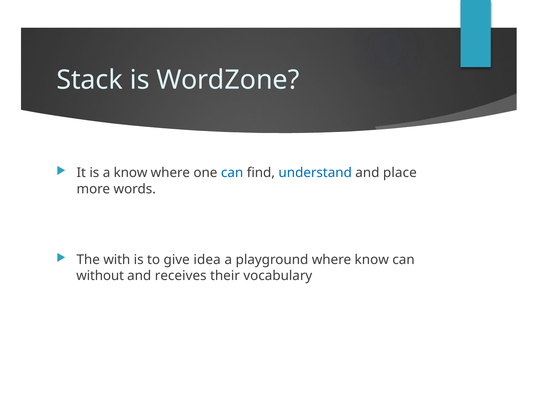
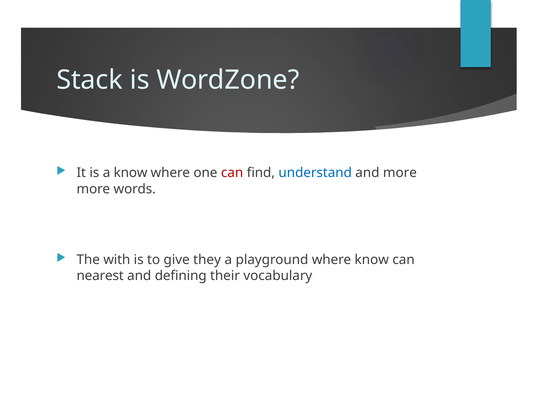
can at (232, 173) colour: blue -> red
and place: place -> more
idea: idea -> they
without: without -> nearest
receives: receives -> defining
